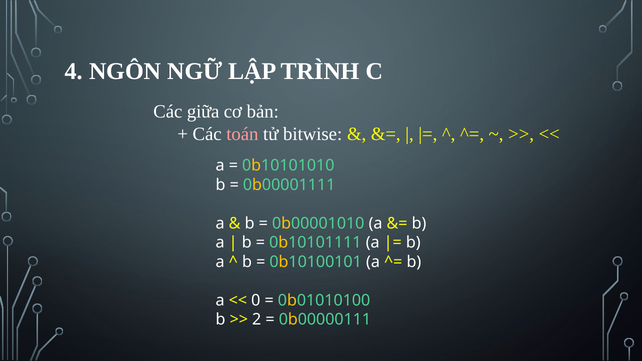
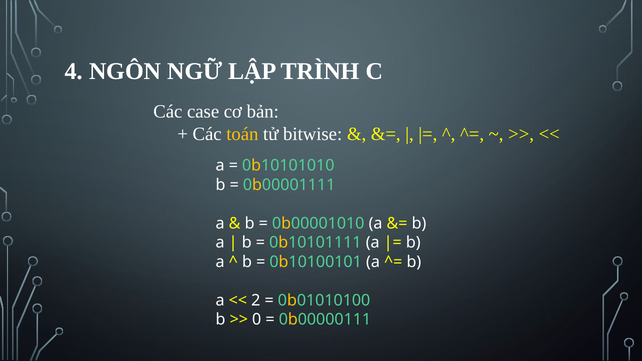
giữa: giữa -> case
toán colour: pink -> yellow
0: 0 -> 2
2: 2 -> 0
